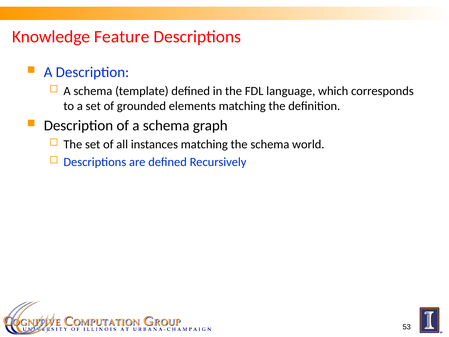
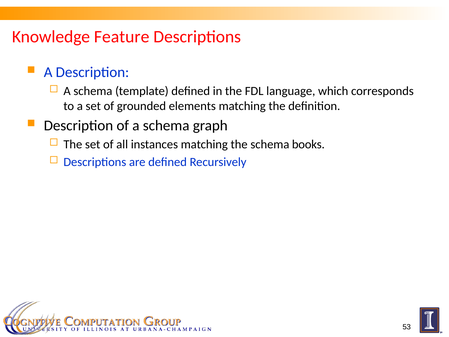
world: world -> books
